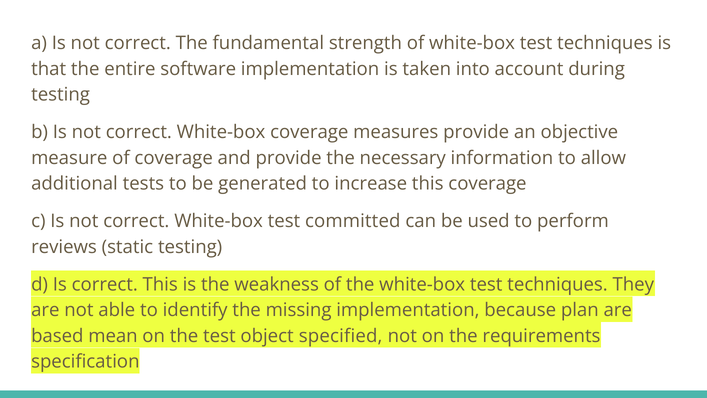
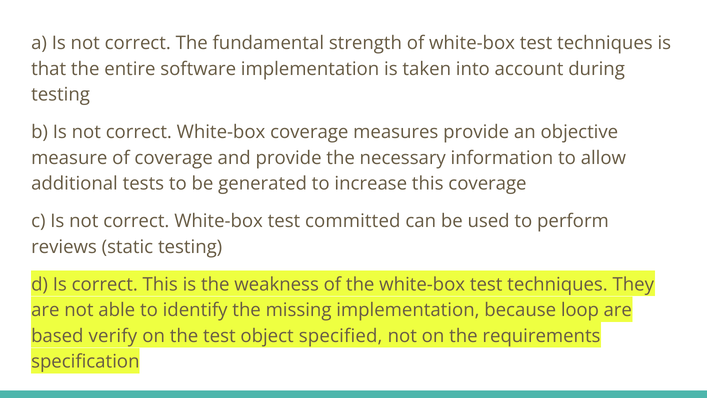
plan: plan -> loop
mean: mean -> verify
